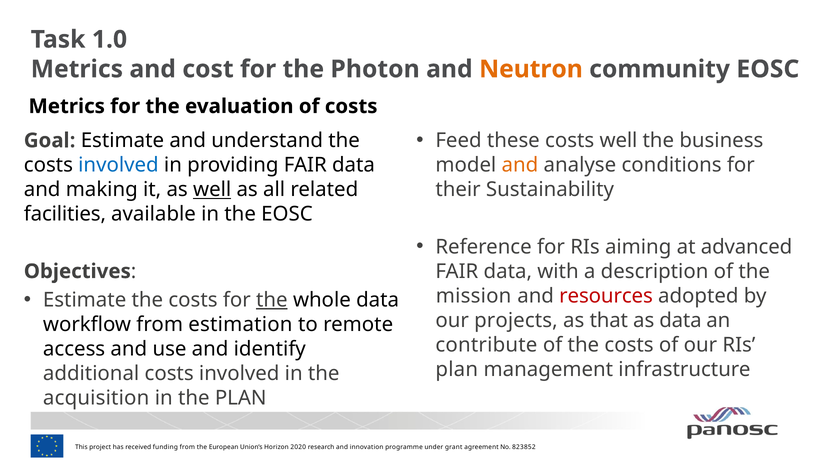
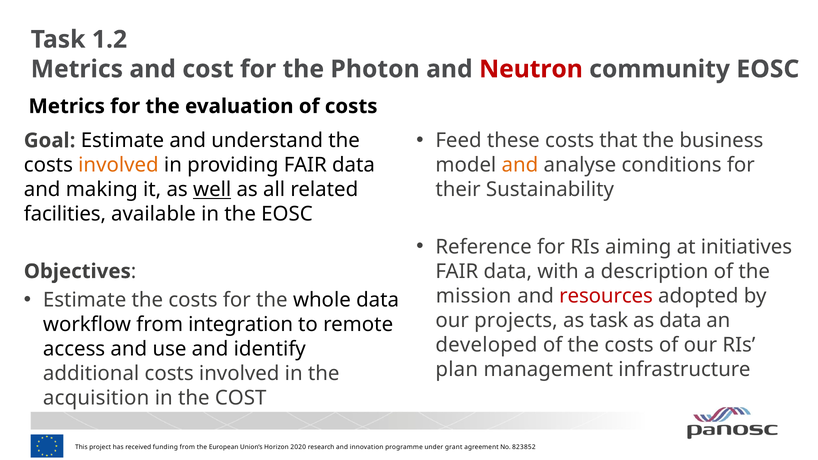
1.0: 1.0 -> 1.2
Neutron colour: orange -> red
costs well: well -> that
involved at (118, 165) colour: blue -> orange
advanced: advanced -> initiatives
the at (272, 300) underline: present -> none
as that: that -> task
estimation: estimation -> integration
contribute: contribute -> developed
the PLAN: PLAN -> COST
